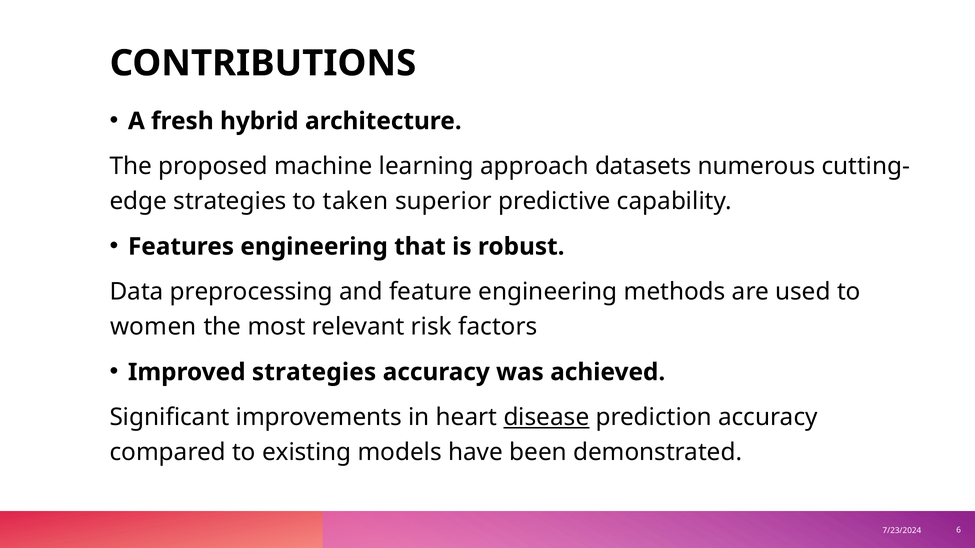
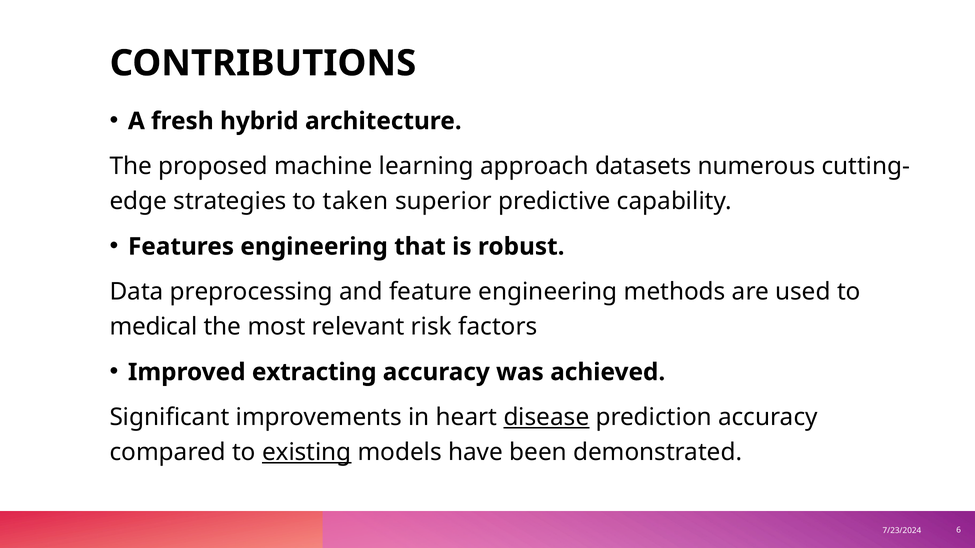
women: women -> medical
Improved strategies: strategies -> extracting
existing underline: none -> present
